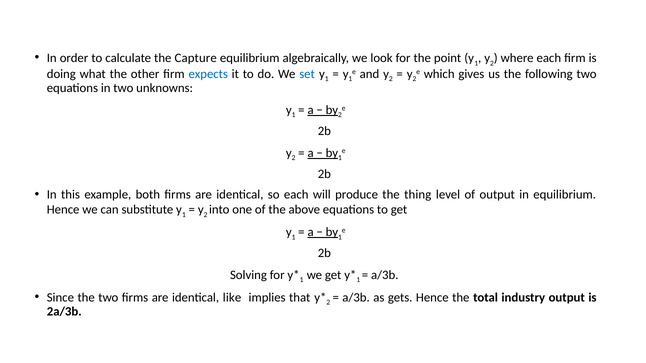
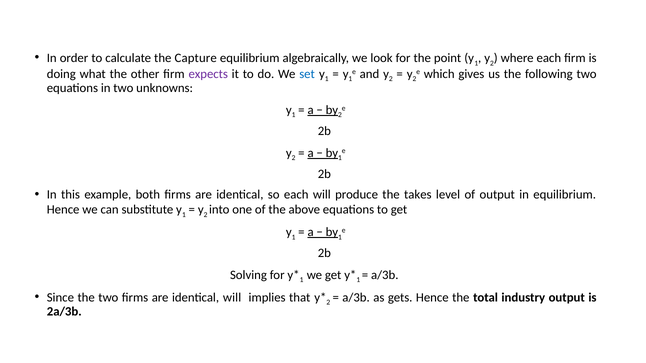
expects colour: blue -> purple
thing: thing -> takes
identical like: like -> will
